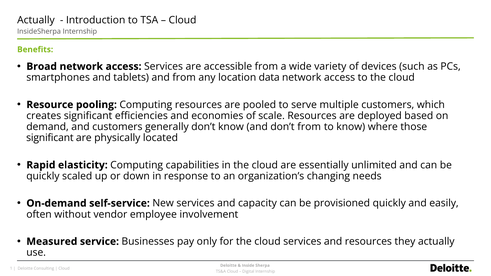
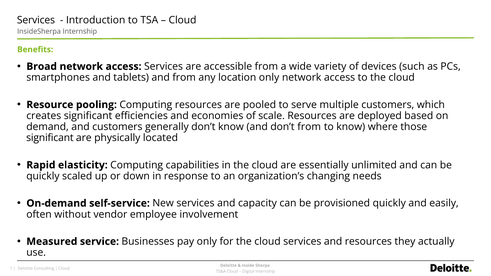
Actually at (36, 20): Actually -> Services
location data: data -> only
